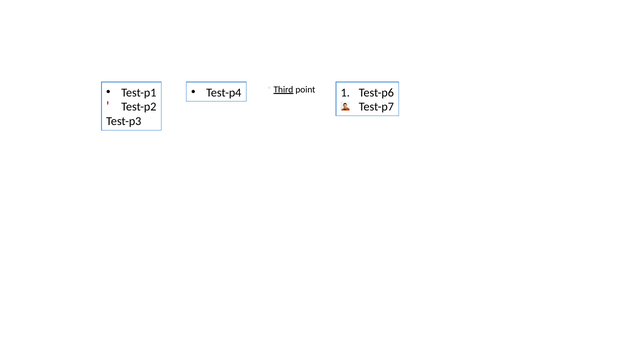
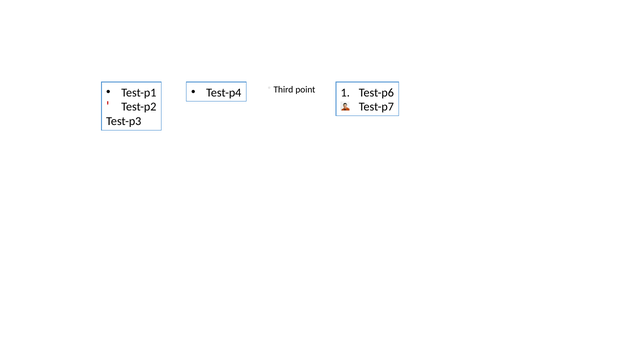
Third underline: present -> none
